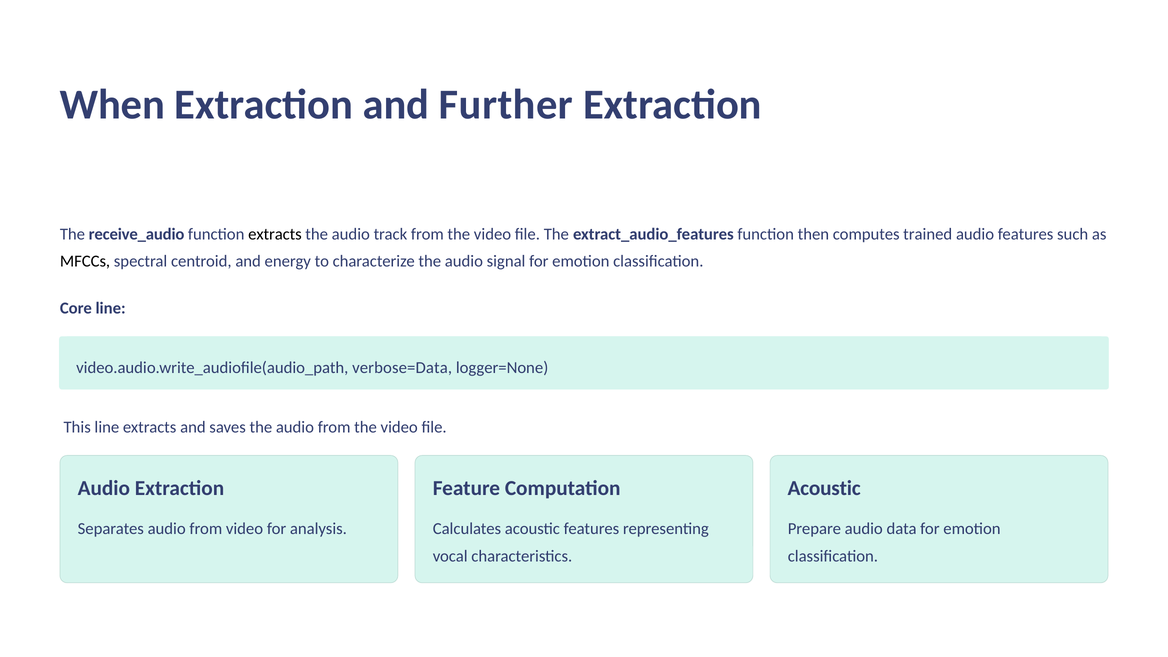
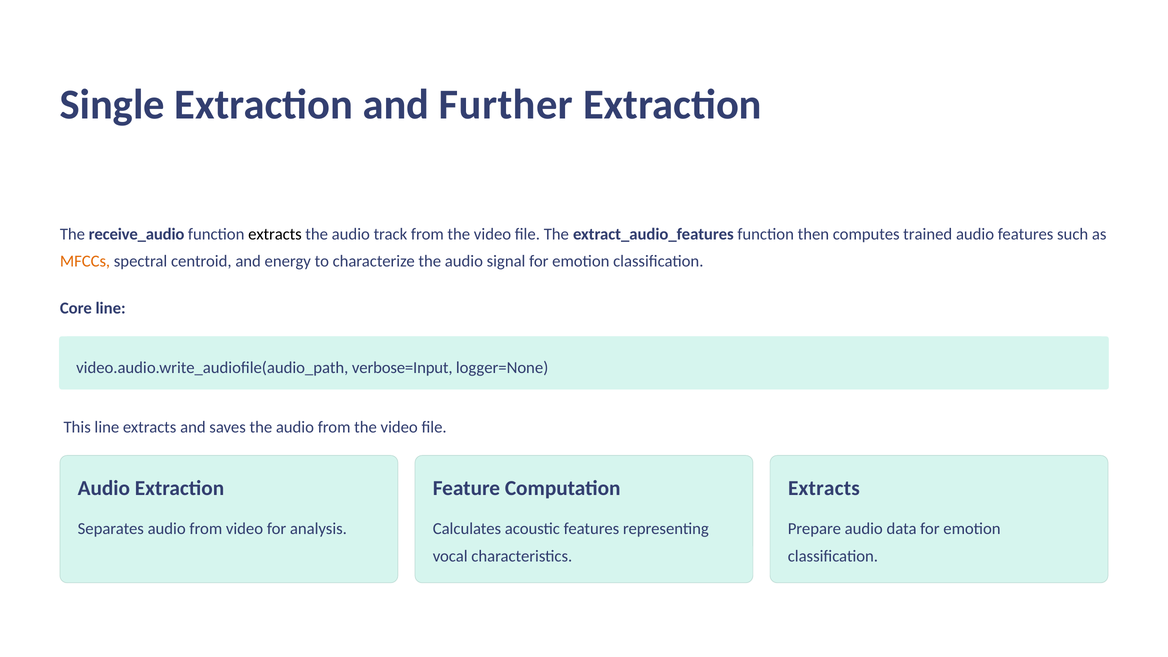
When: When -> Single
MFCCs colour: black -> orange
verbose=Data: verbose=Data -> verbose=Input
Acoustic at (824, 488): Acoustic -> Extracts
